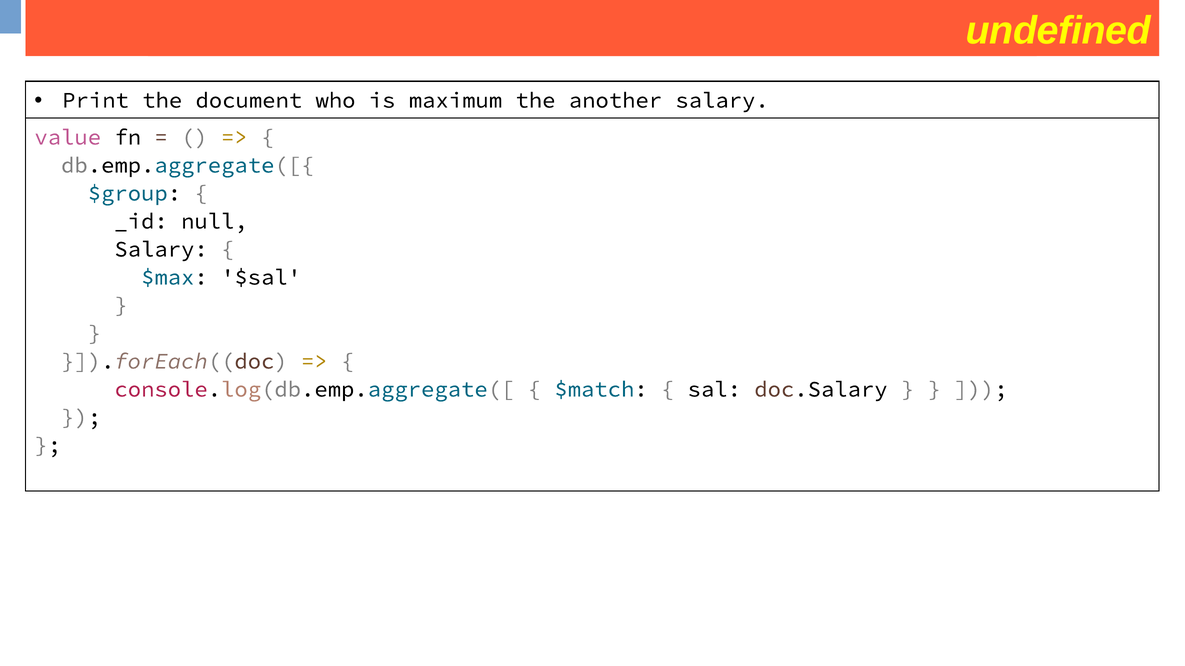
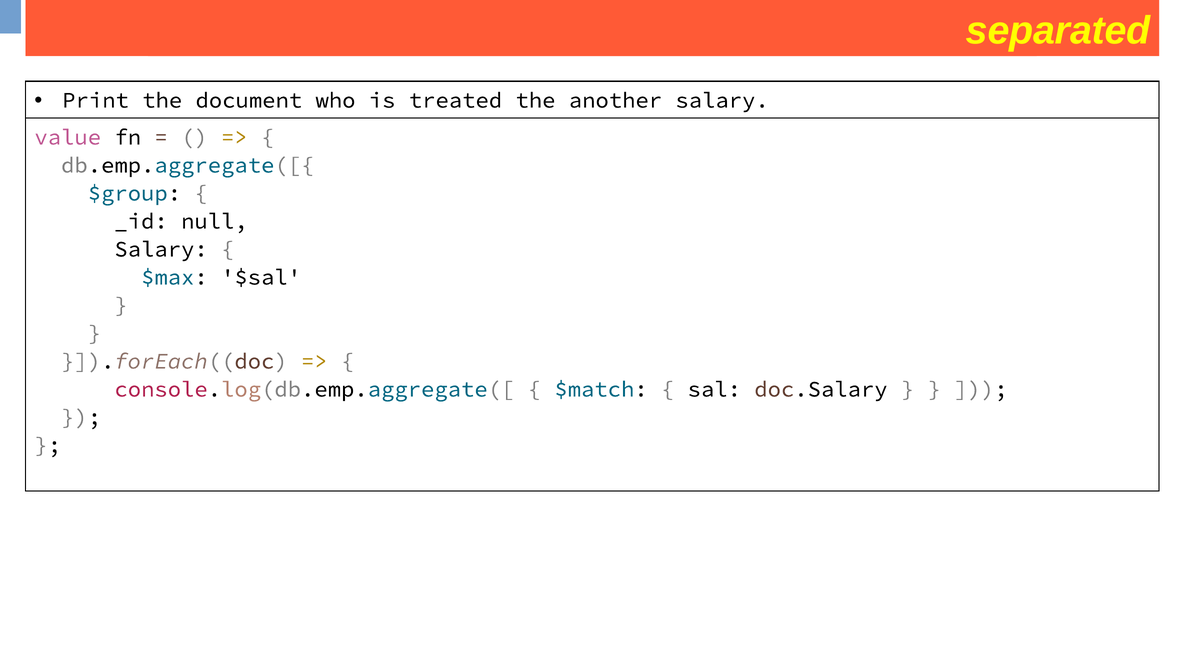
undefined: undefined -> separated
maximum: maximum -> treated
